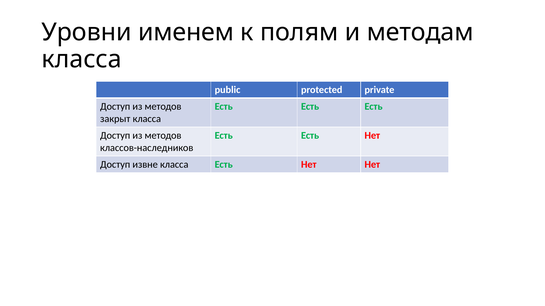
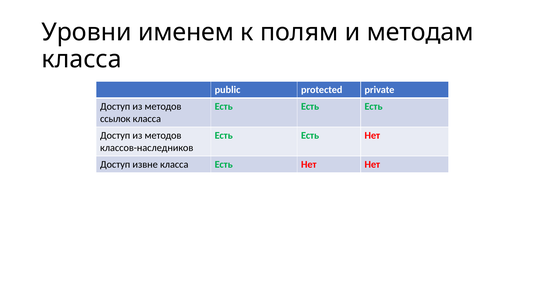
закрыт: закрыт -> ссылок
